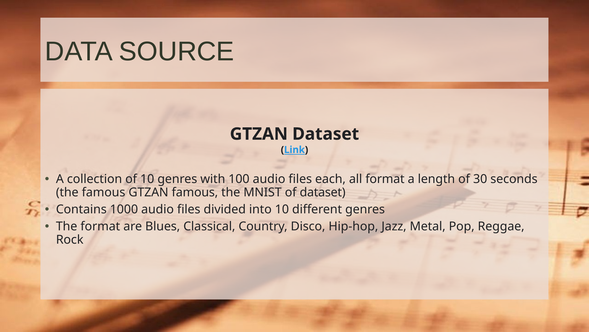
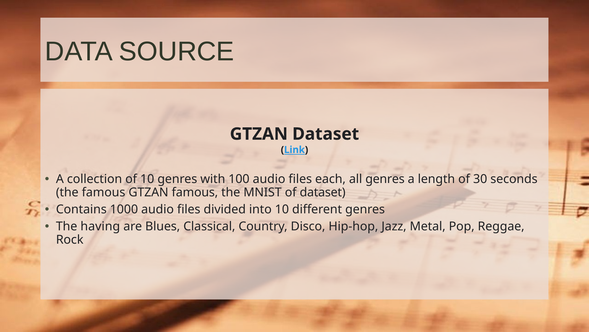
all format: format -> genres
The format: format -> having
